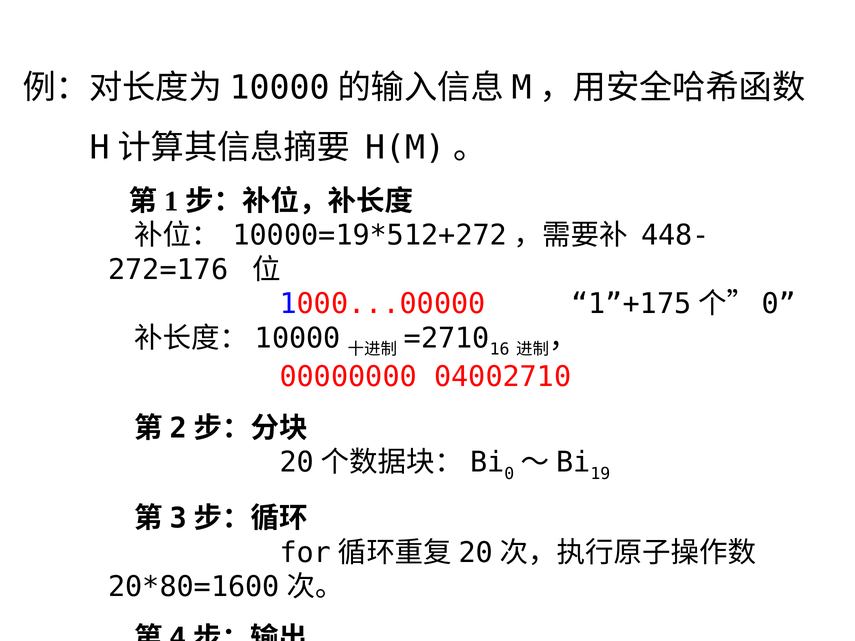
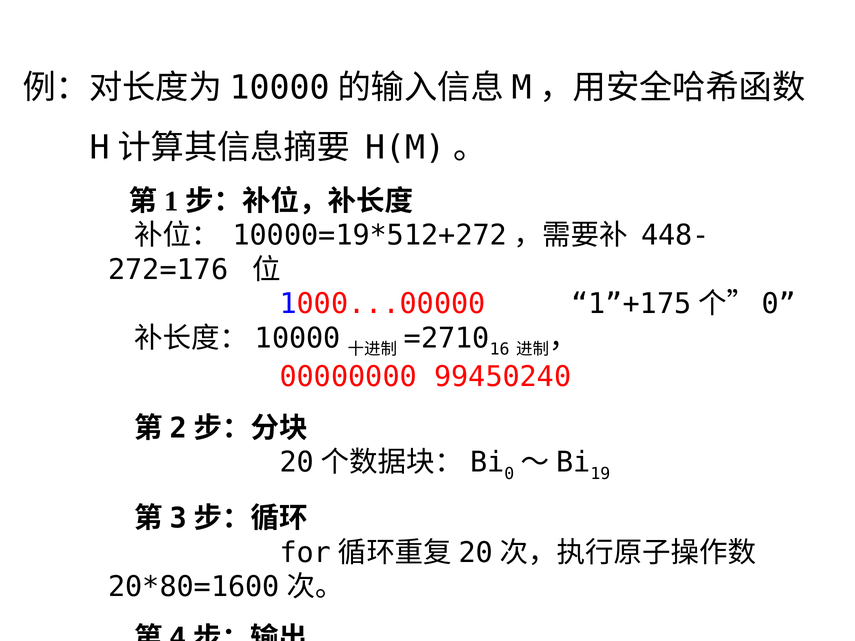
04002710: 04002710 -> 99450240
